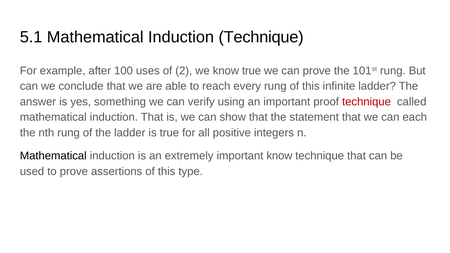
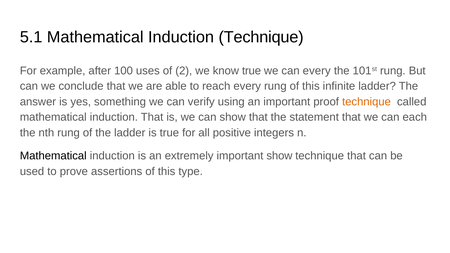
can prove: prove -> every
technique at (366, 102) colour: red -> orange
important know: know -> show
